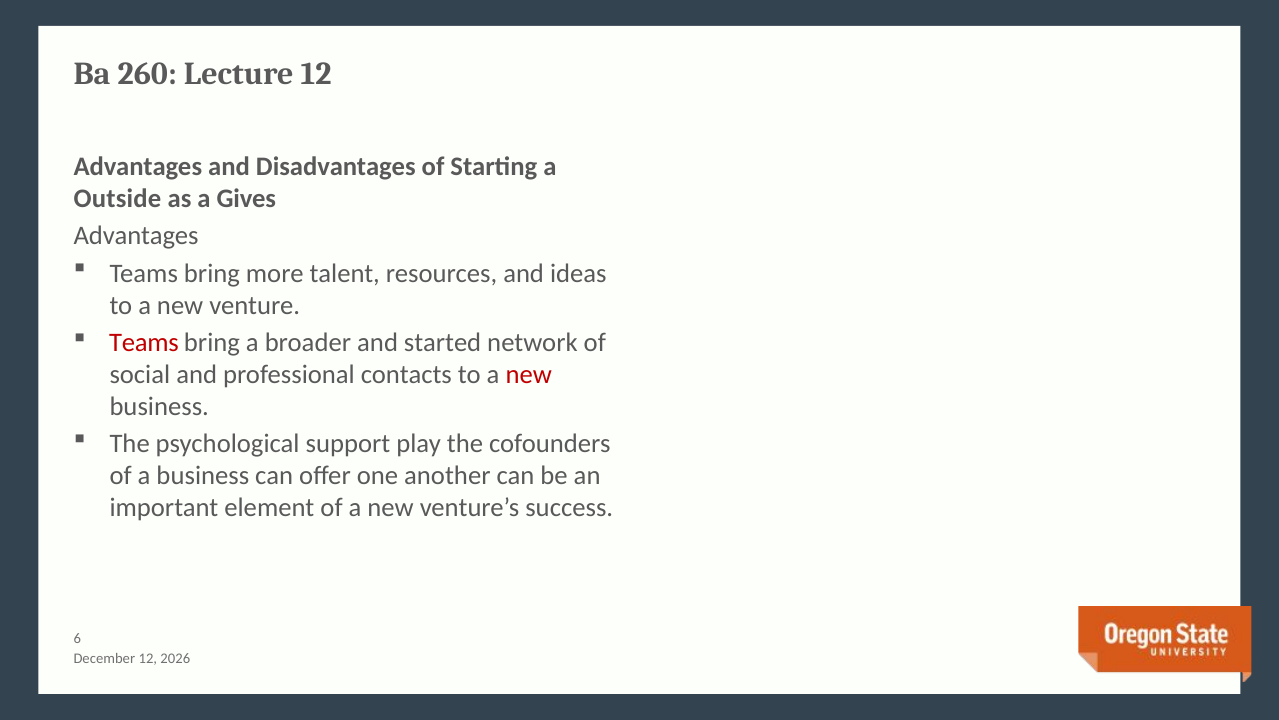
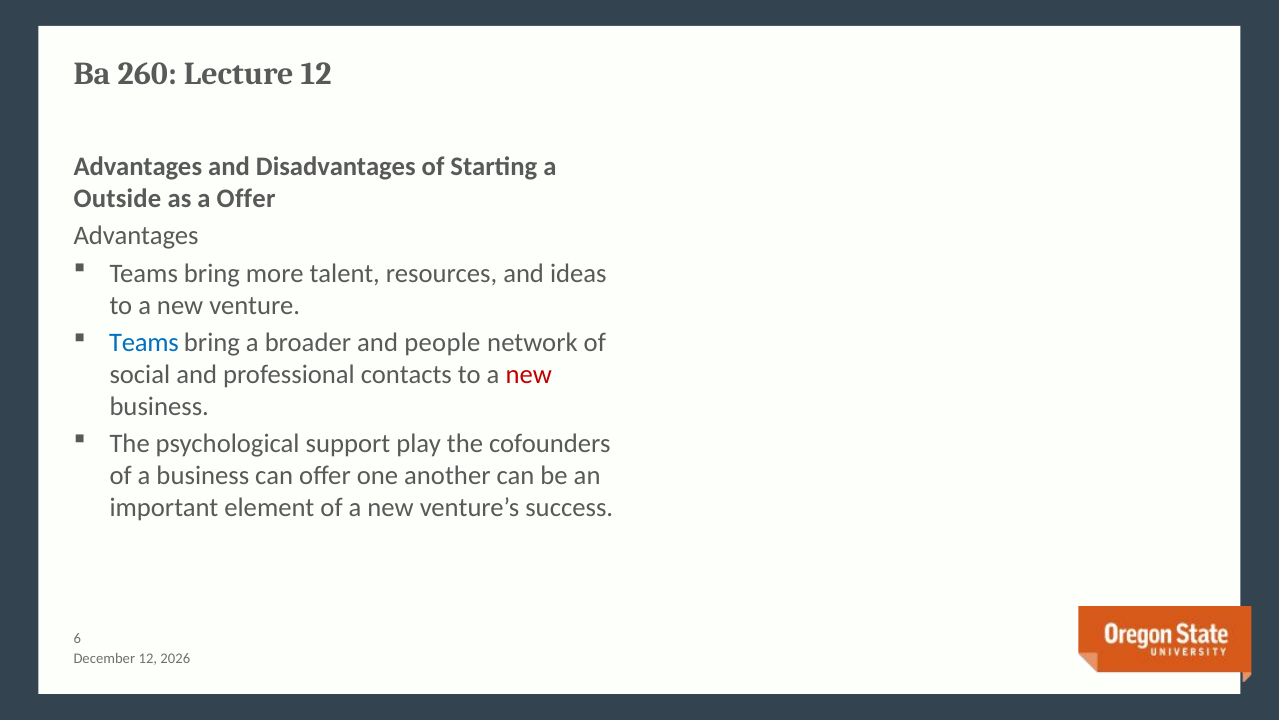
a Gives: Gives -> Offer
Teams at (144, 342) colour: red -> blue
started: started -> people
